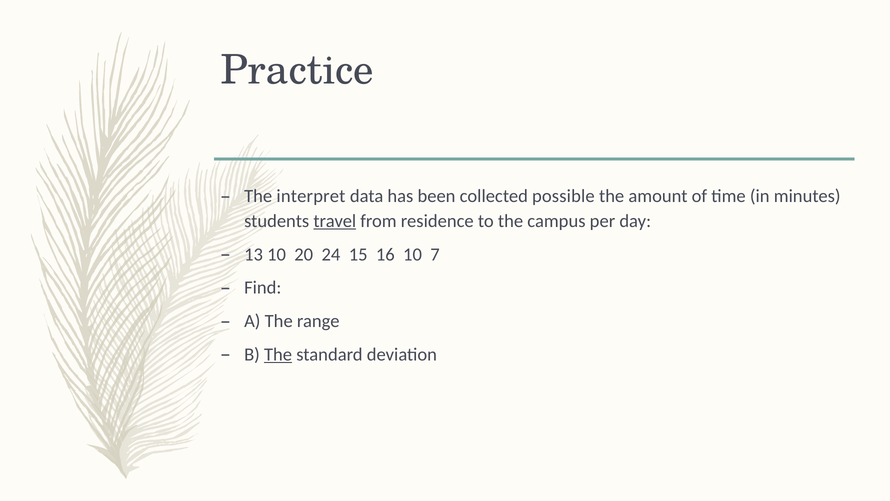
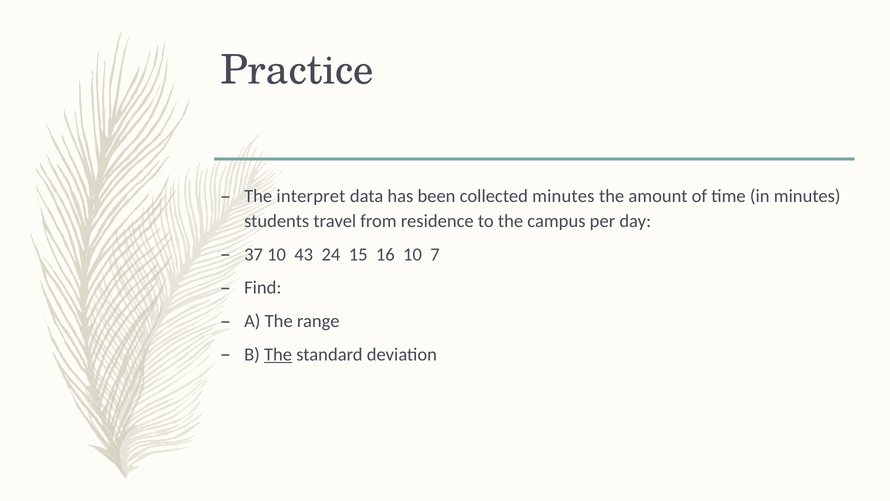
collected possible: possible -> minutes
travel underline: present -> none
13: 13 -> 37
20: 20 -> 43
